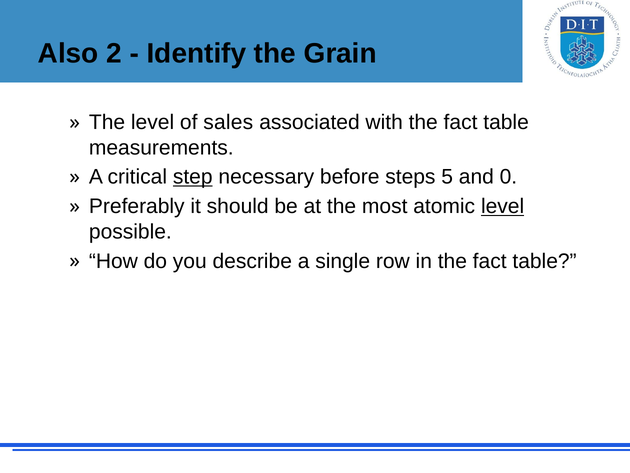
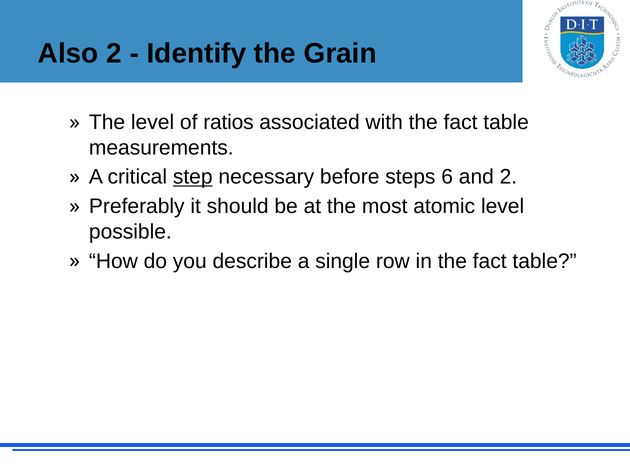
sales: sales -> ratios
5: 5 -> 6
and 0: 0 -> 2
level at (503, 206) underline: present -> none
